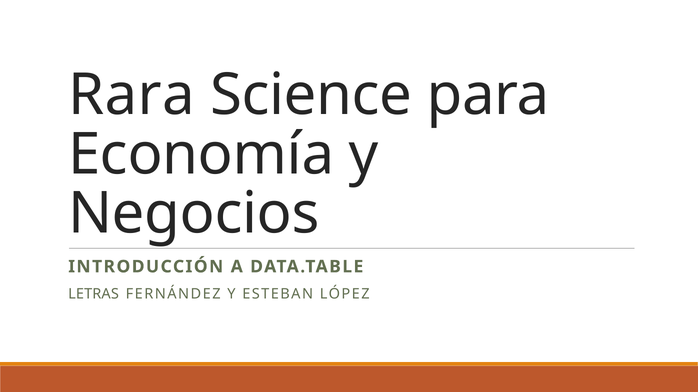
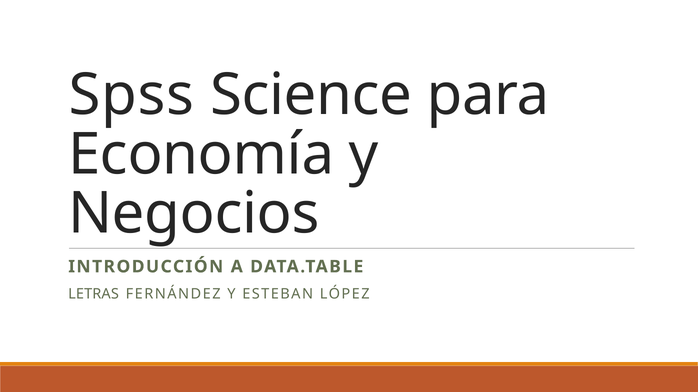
Rara: Rara -> Spss
